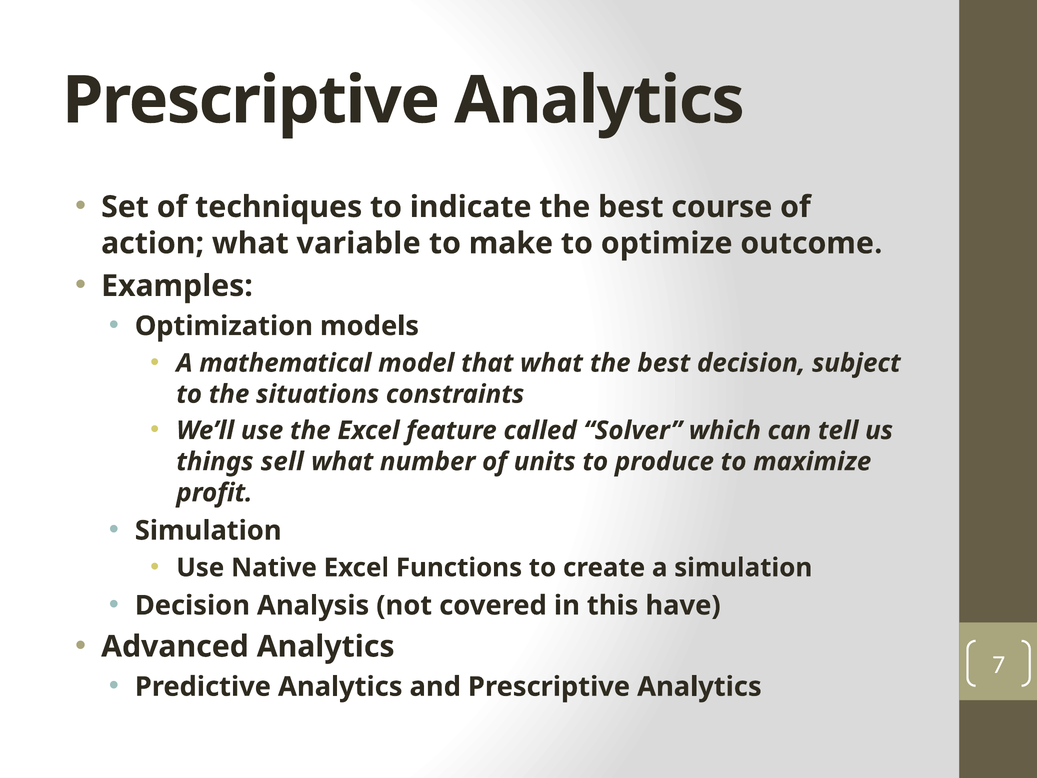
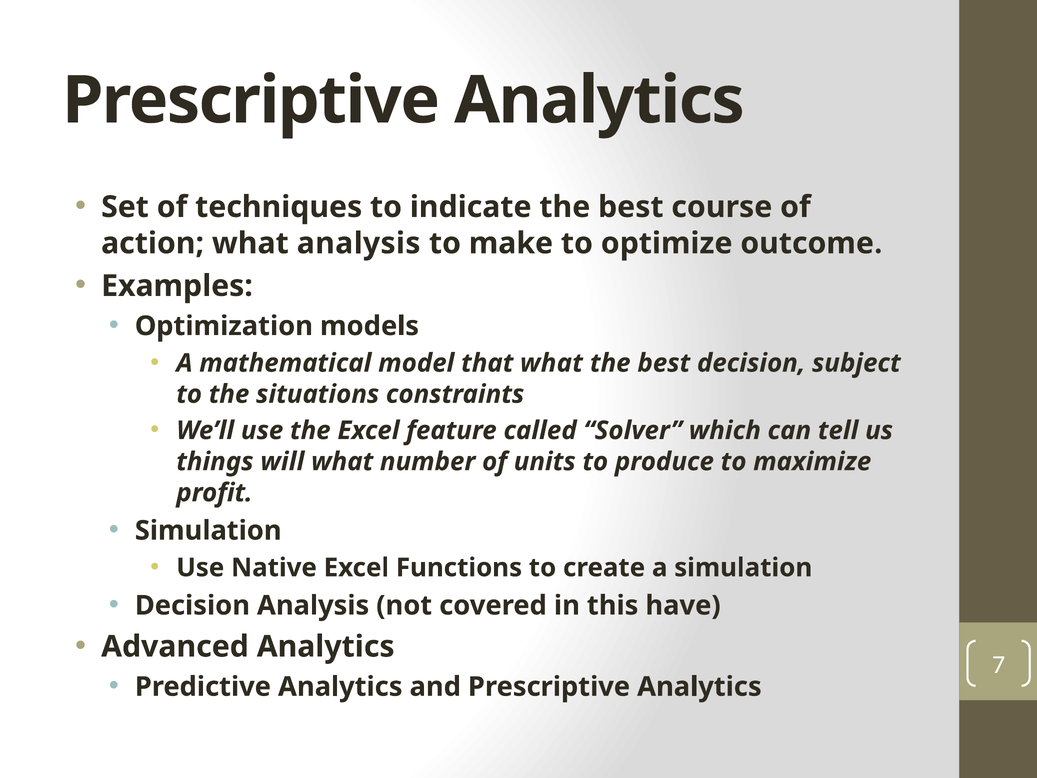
what variable: variable -> analysis
sell: sell -> will
